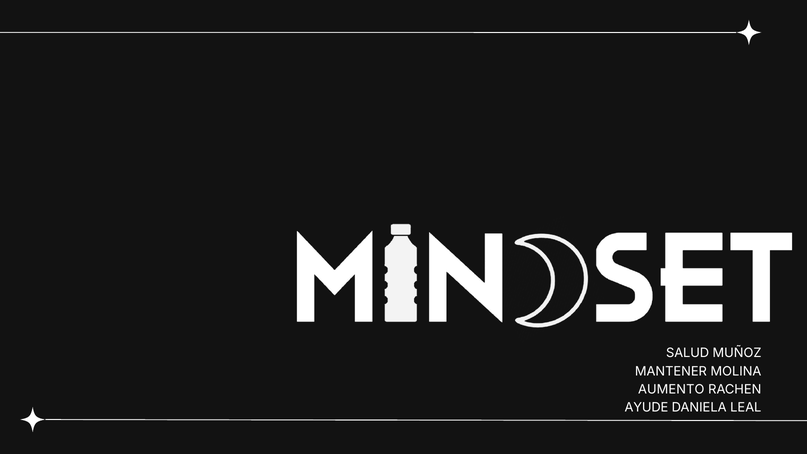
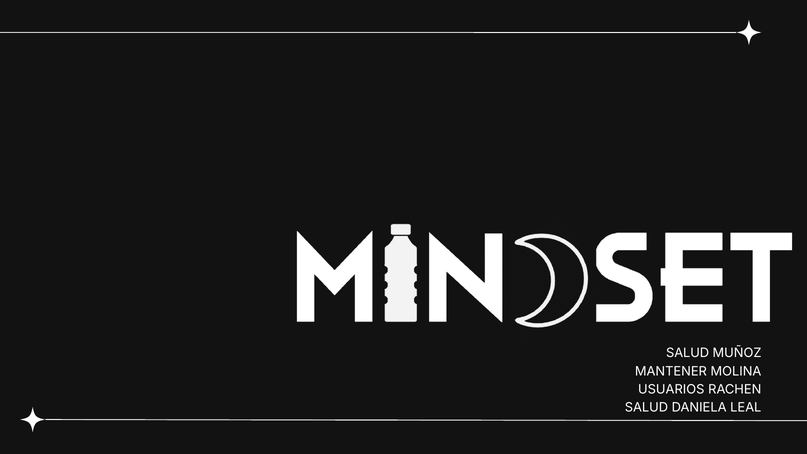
AUMENTO: AUMENTO -> USUARIOS
AYUDE at (646, 407): AYUDE -> SALUD
